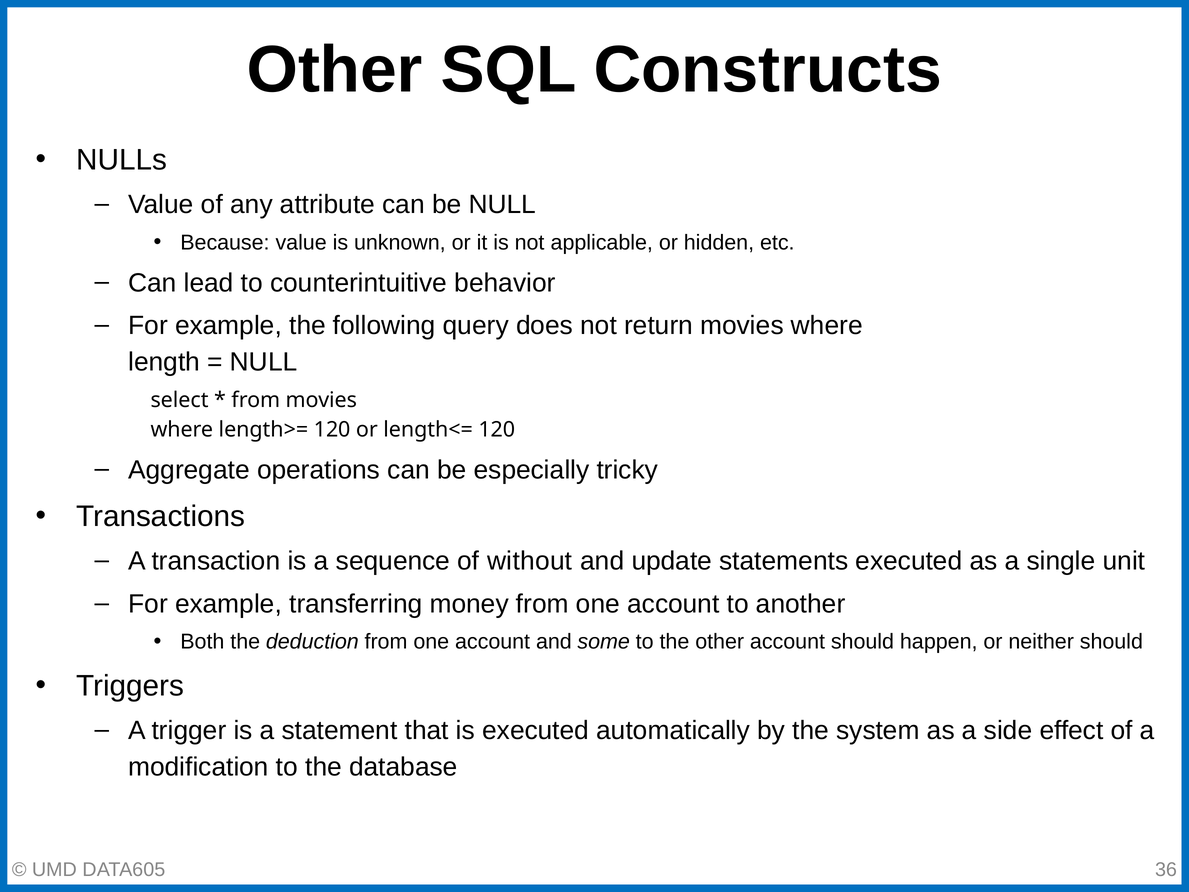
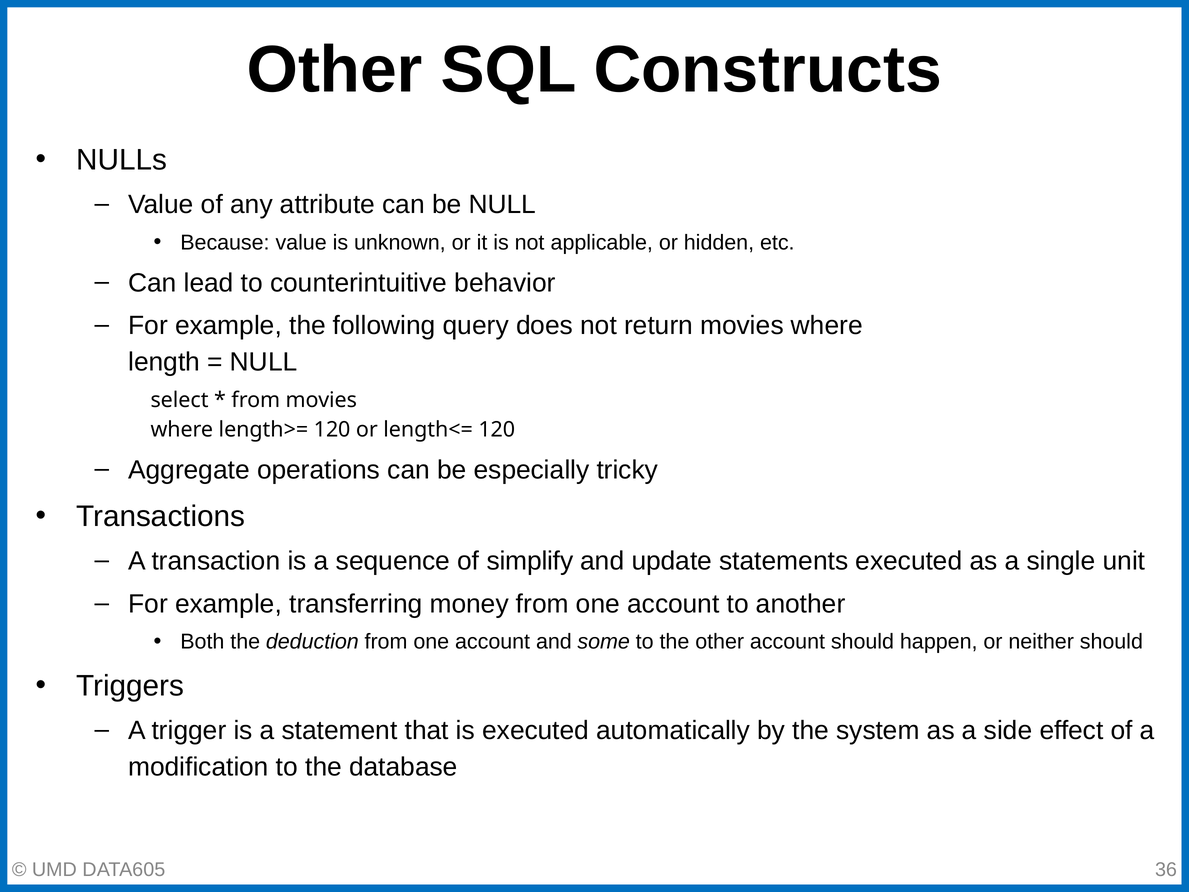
without: without -> simplify
